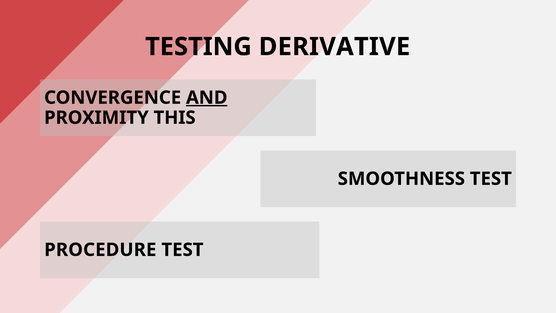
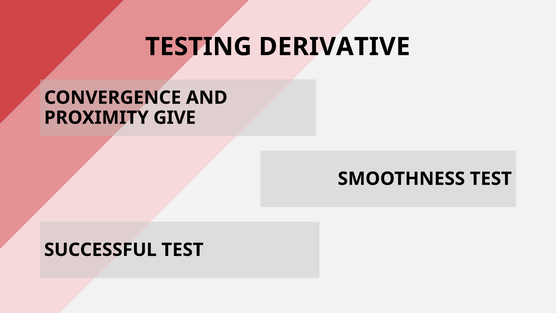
AND underline: present -> none
THIS: THIS -> GIVE
PROCEDURE: PROCEDURE -> SUCCESSFUL
